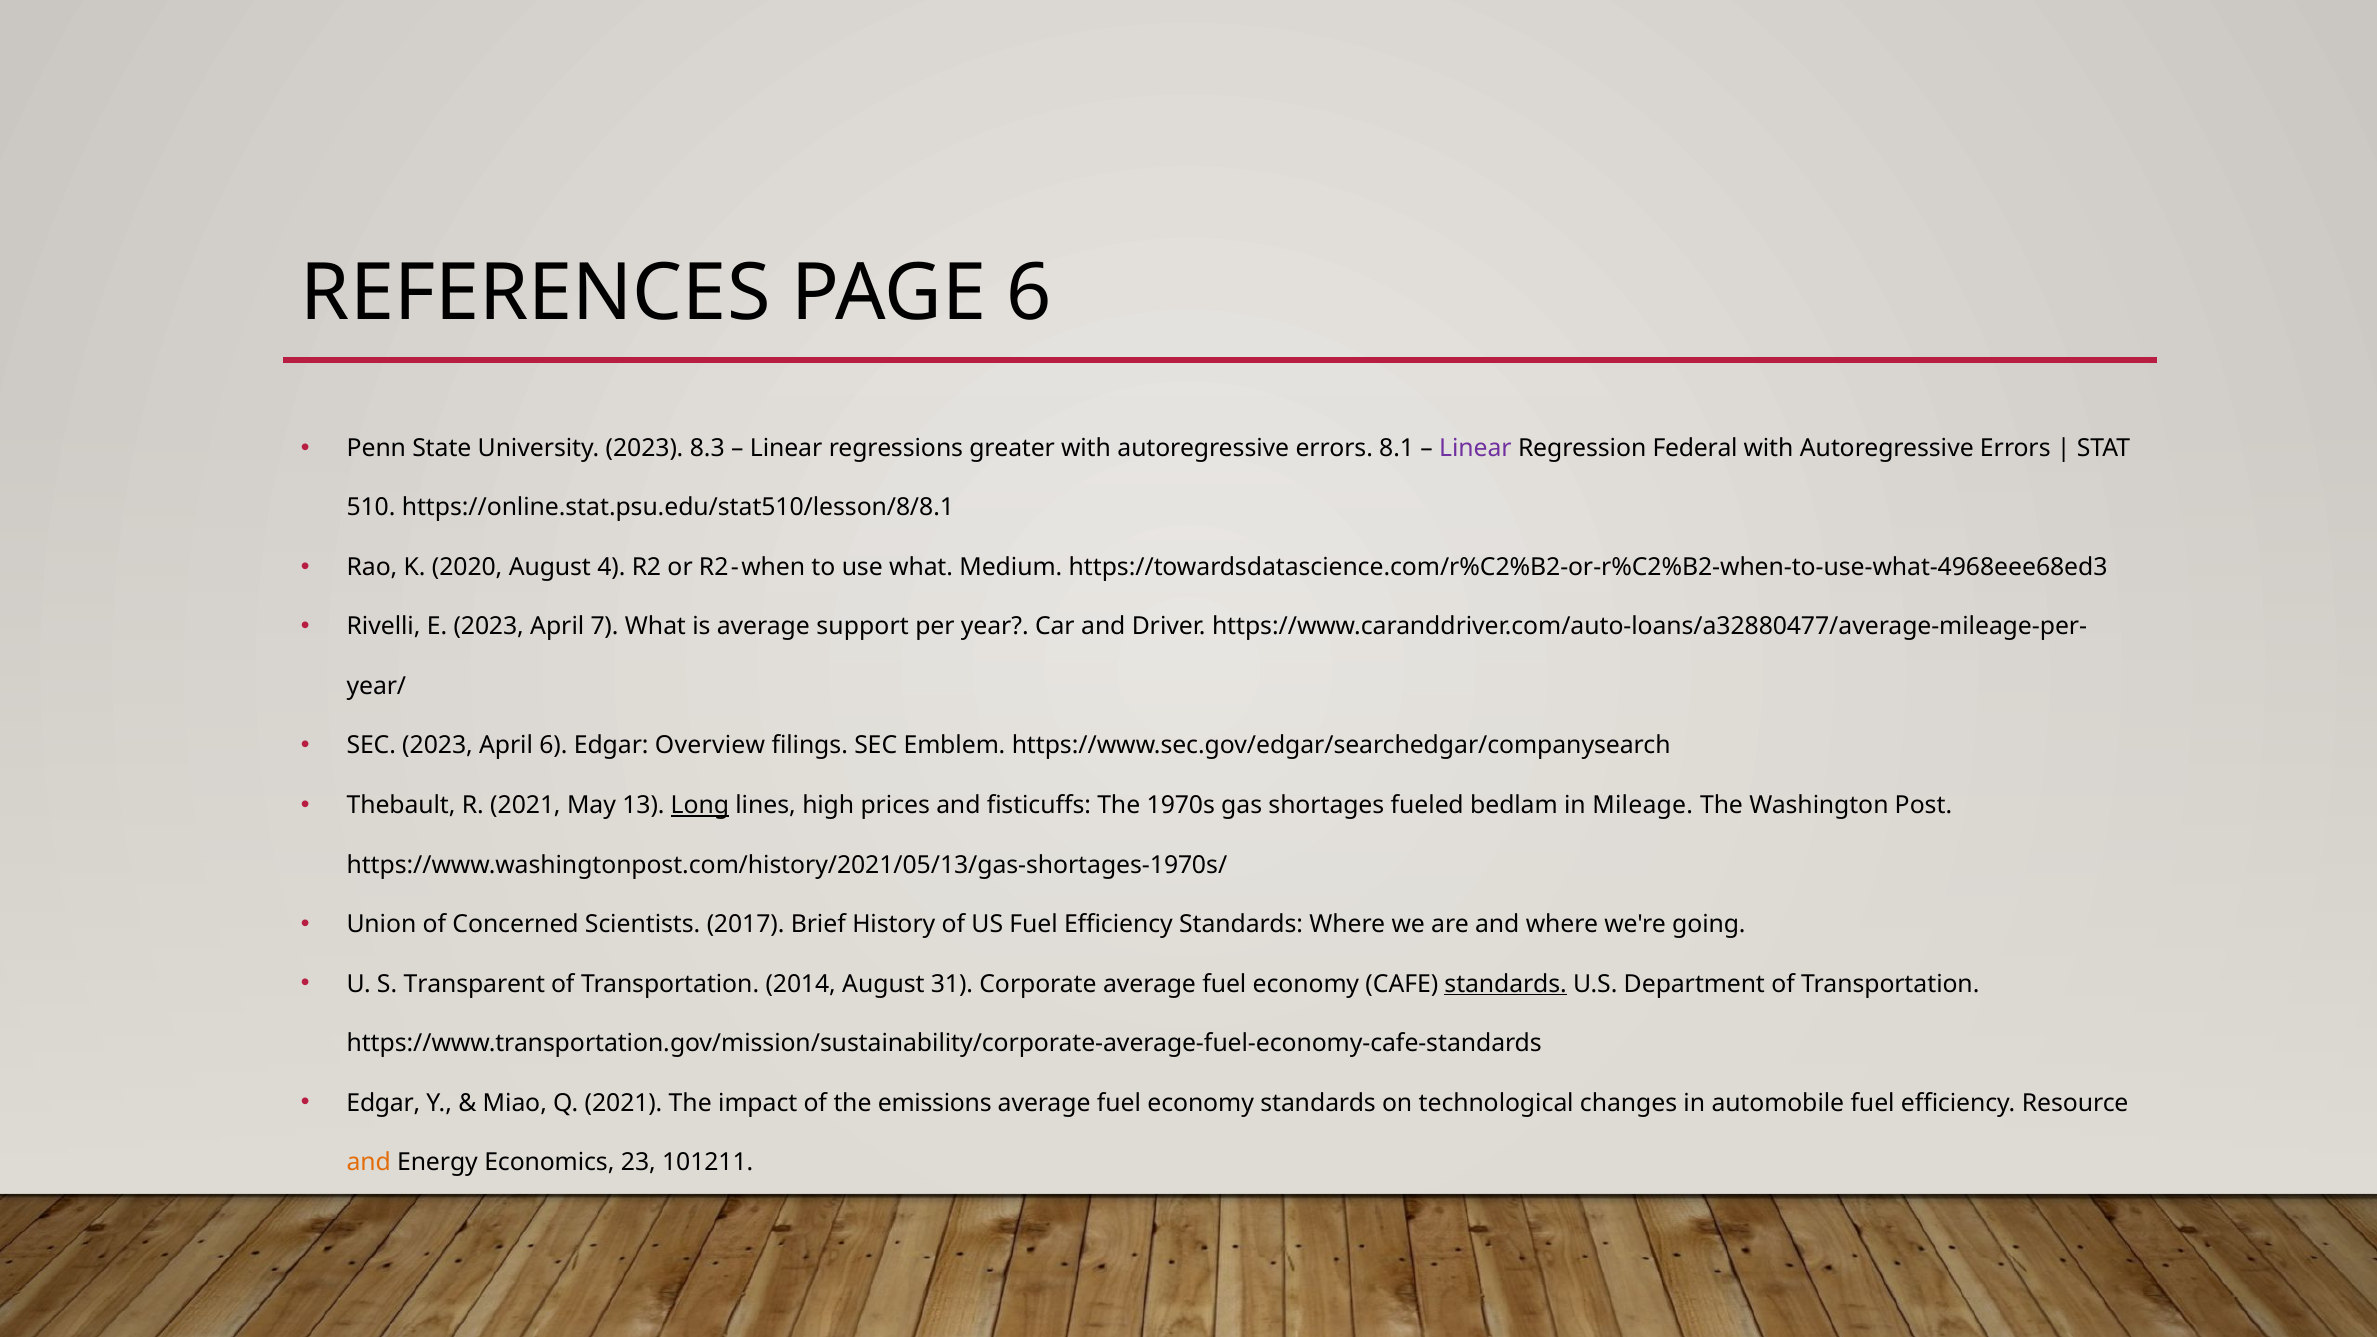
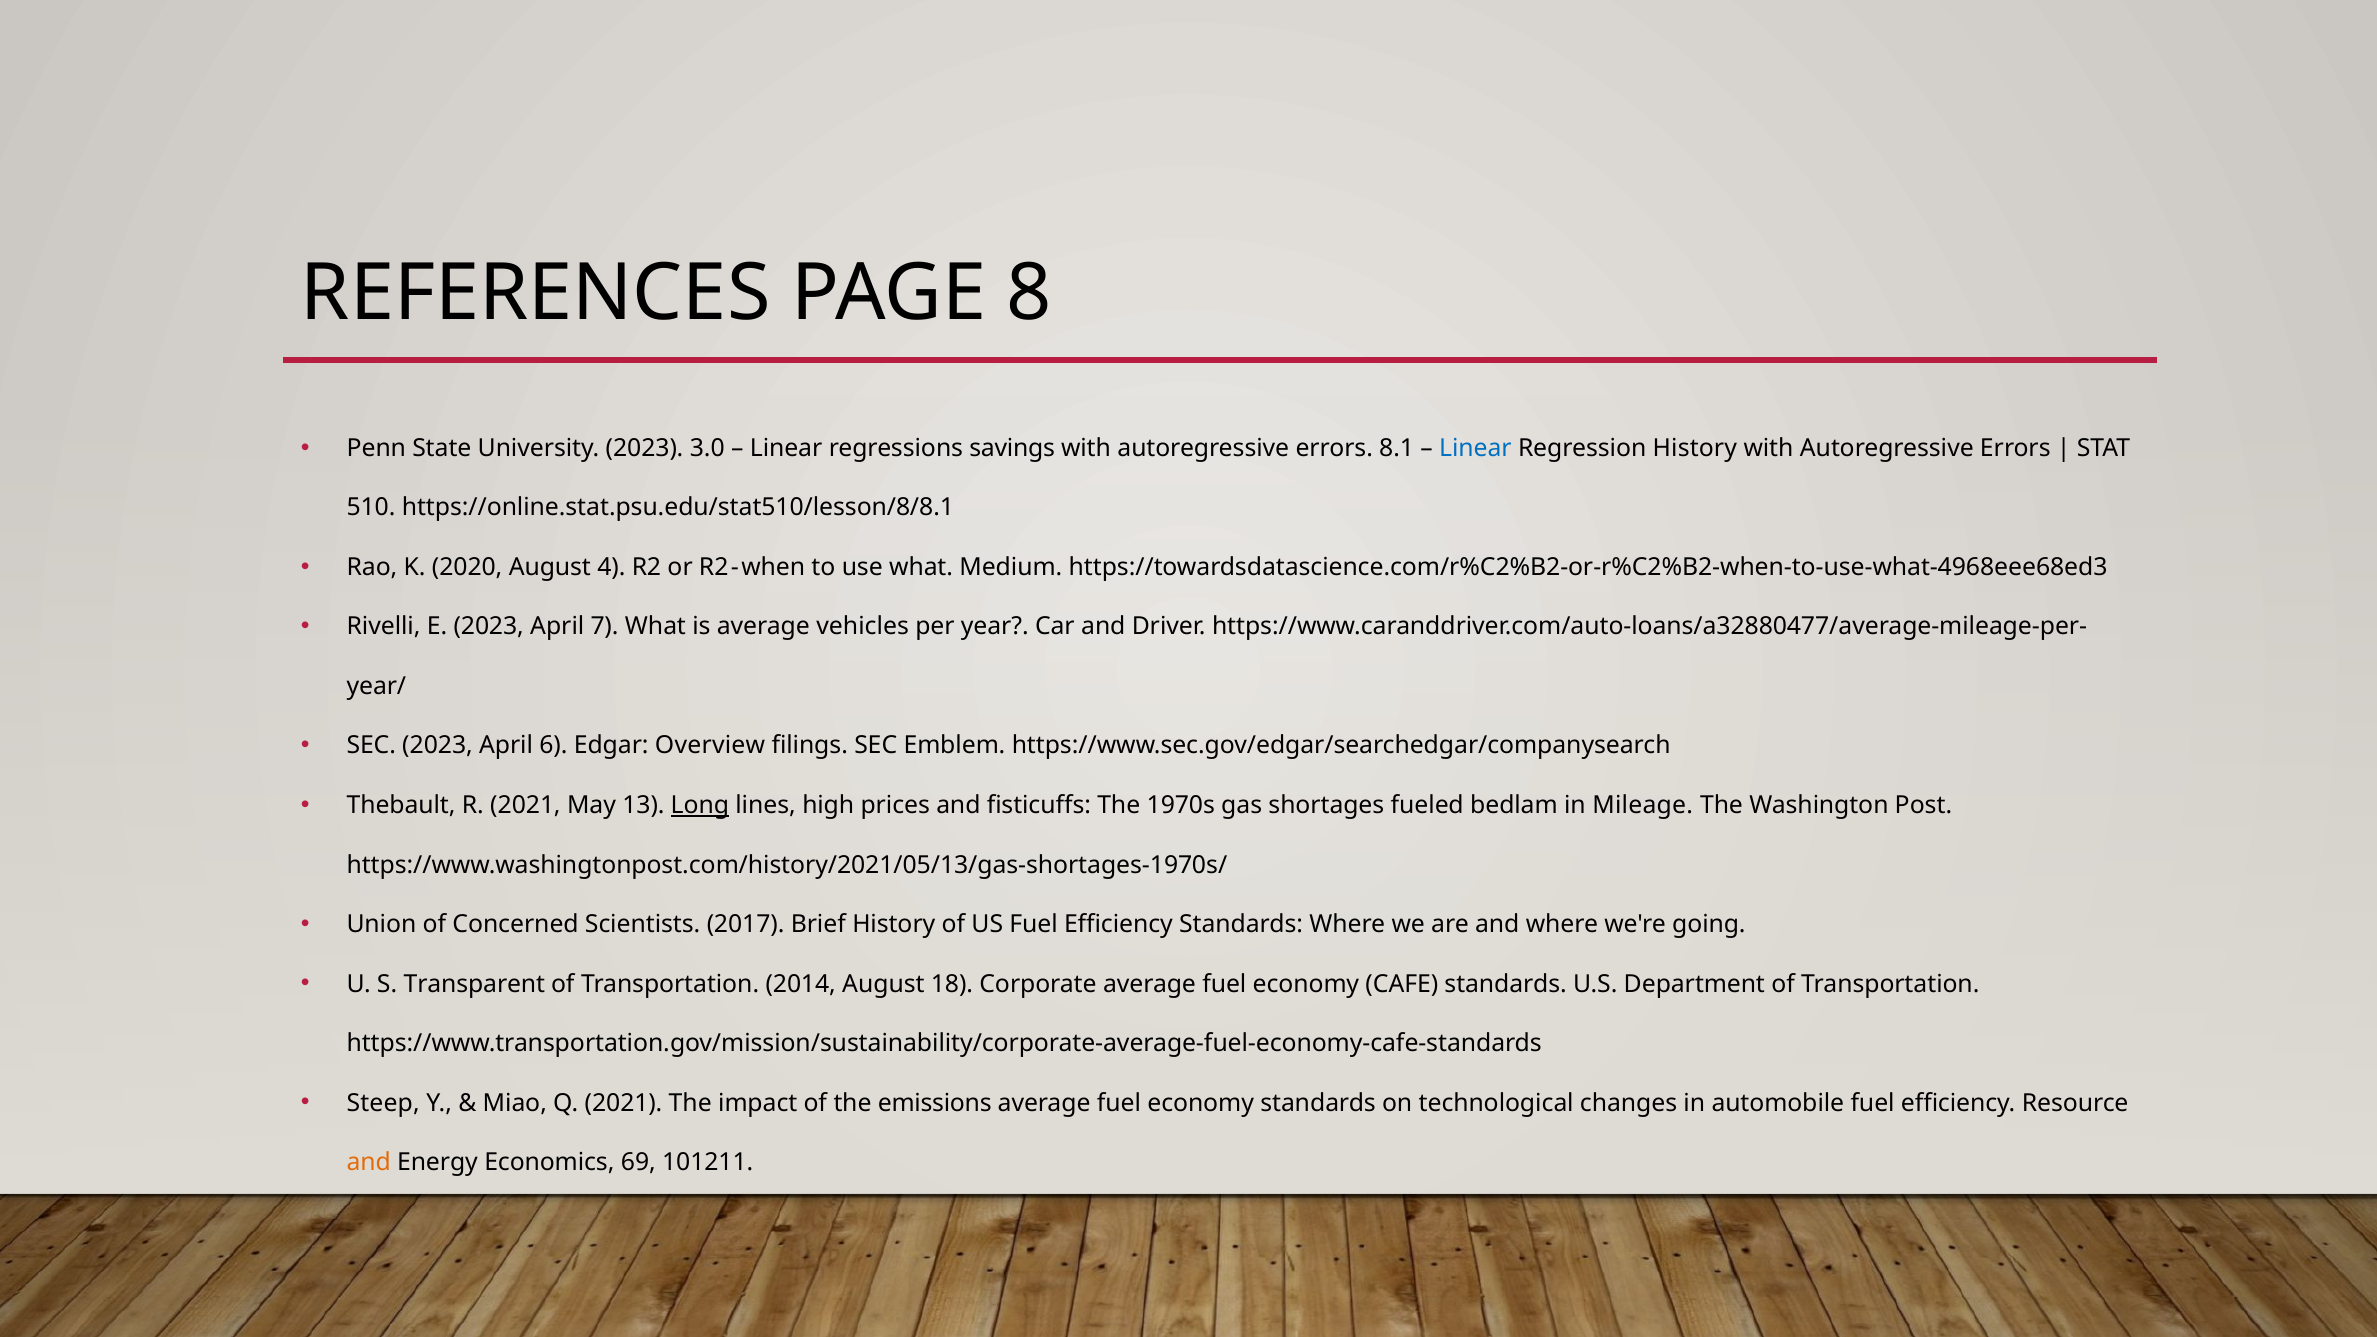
PAGE 6: 6 -> 8
8.3: 8.3 -> 3.0
greater: greater -> savings
Linear at (1475, 448) colour: purple -> blue
Regression Federal: Federal -> History
support: support -> vehicles
31: 31 -> 18
standards at (1506, 984) underline: present -> none
Edgar at (383, 1103): Edgar -> Steep
23: 23 -> 69
